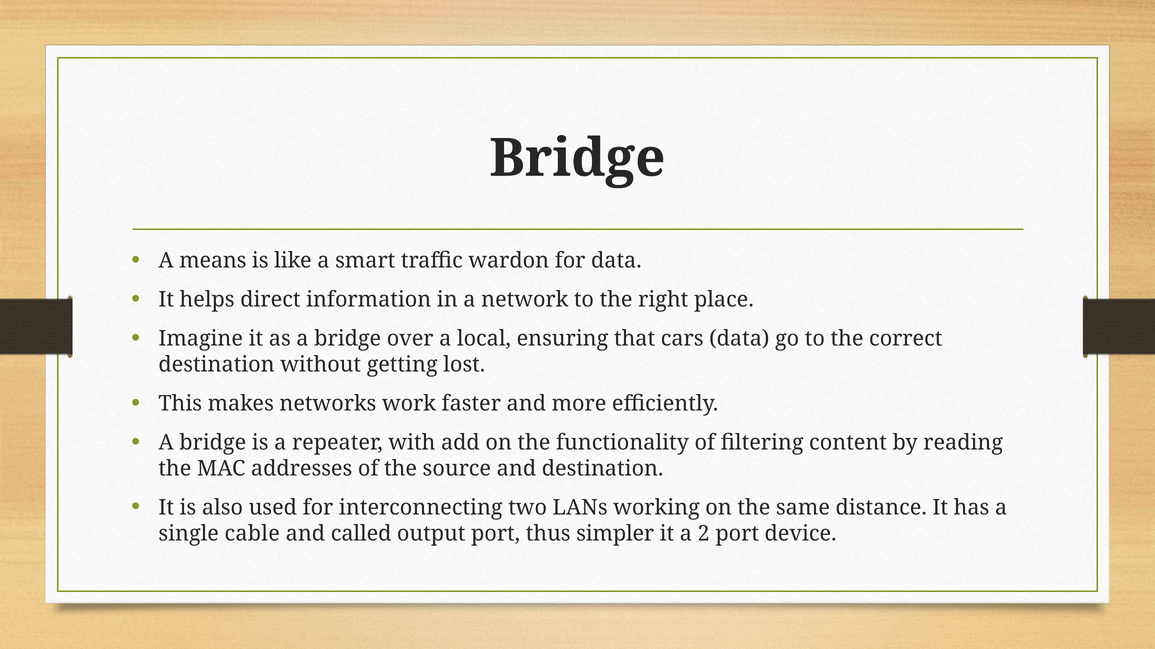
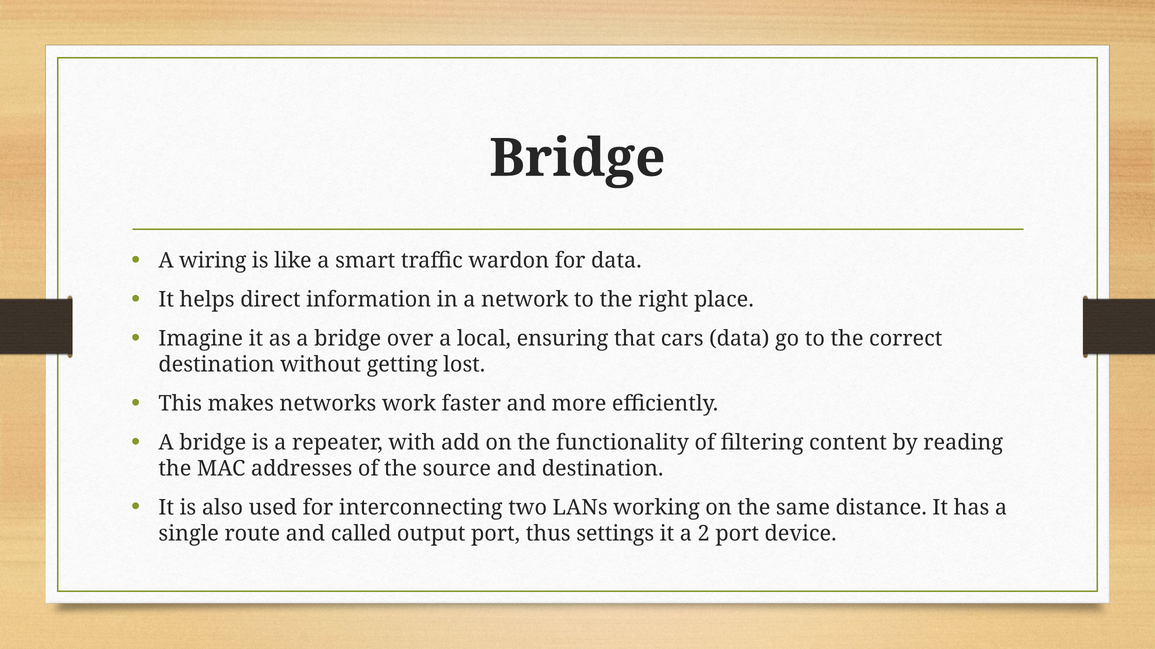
means: means -> wiring
cable: cable -> route
simpler: simpler -> settings
